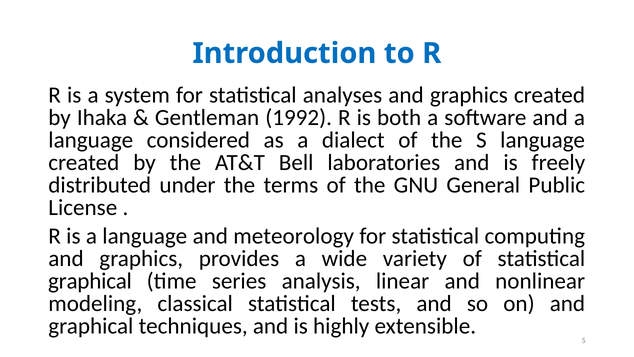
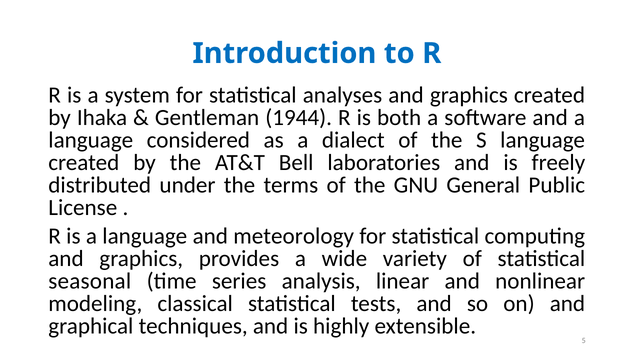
1992: 1992 -> 1944
graphical at (90, 281): graphical -> seasonal
